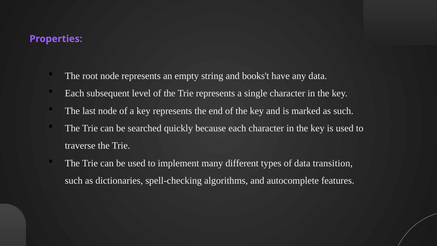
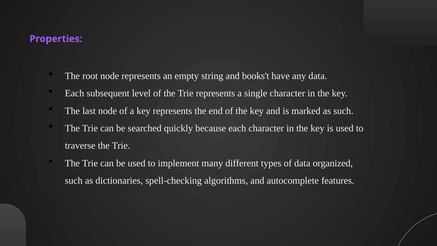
transition: transition -> organized
